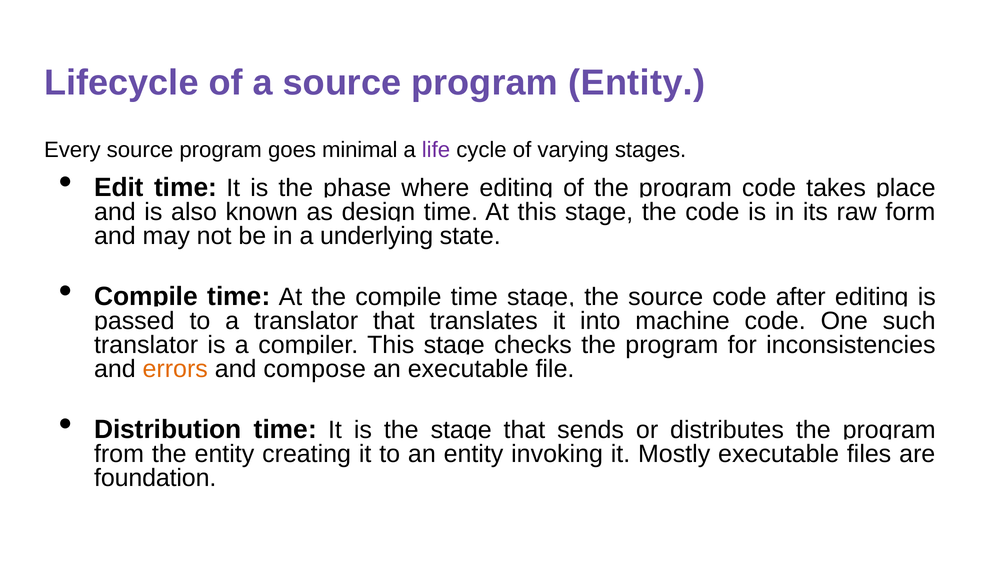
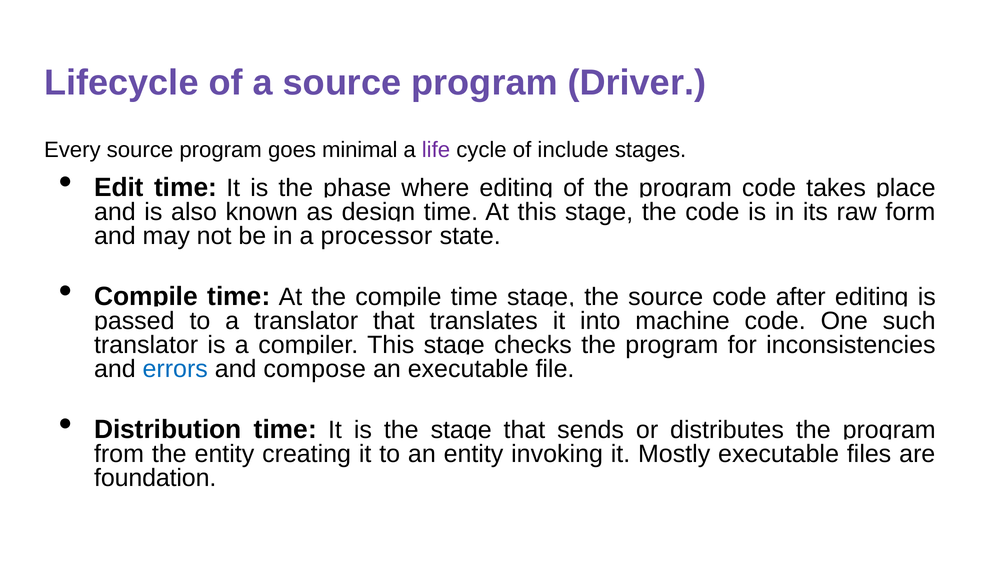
program Entity: Entity -> Driver
varying: varying -> include
underlying: underlying -> processor
errors colour: orange -> blue
